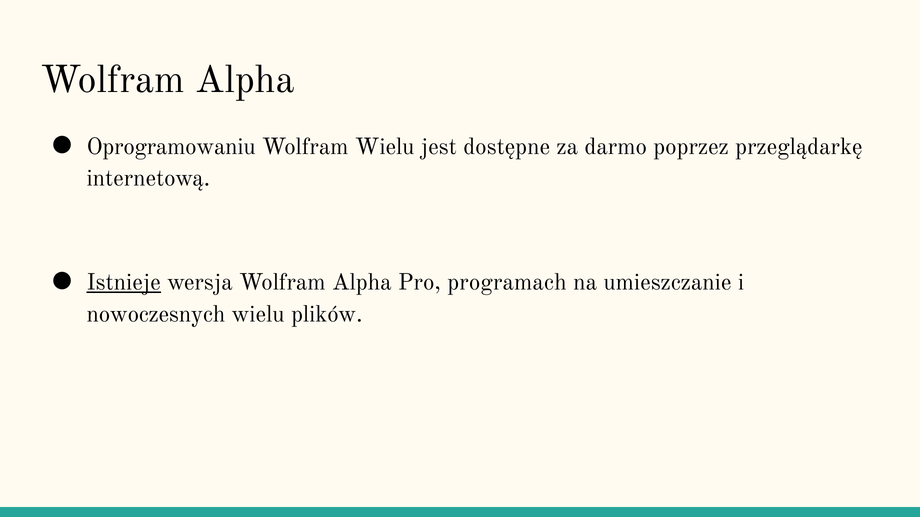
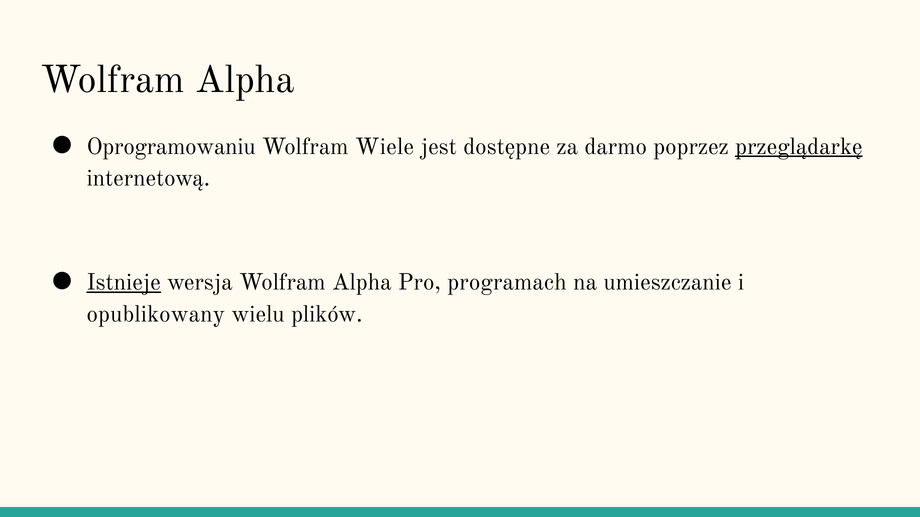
Wolfram Wielu: Wielu -> Wiele
przeglądarkę underline: none -> present
nowoczesnych: nowoczesnych -> opublikowany
